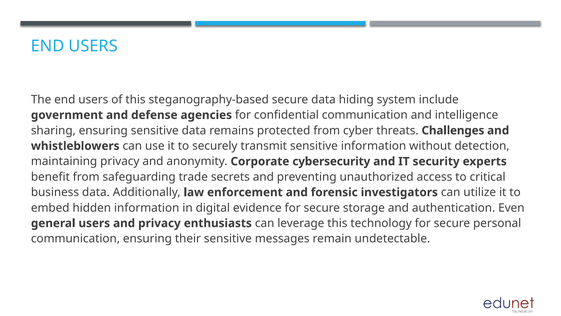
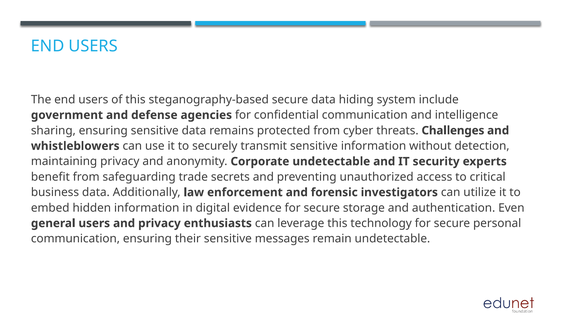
Corporate cybersecurity: cybersecurity -> undetectable
